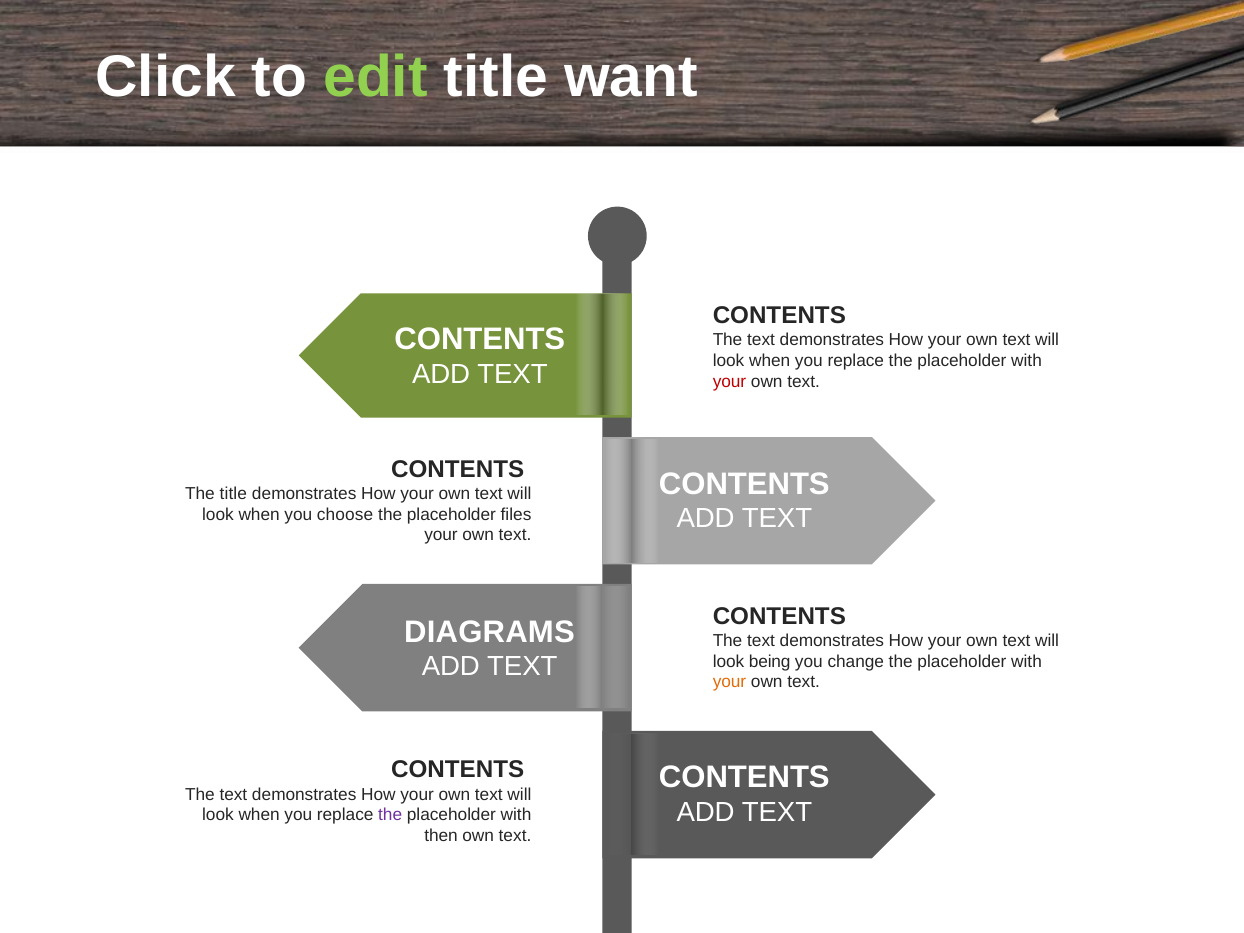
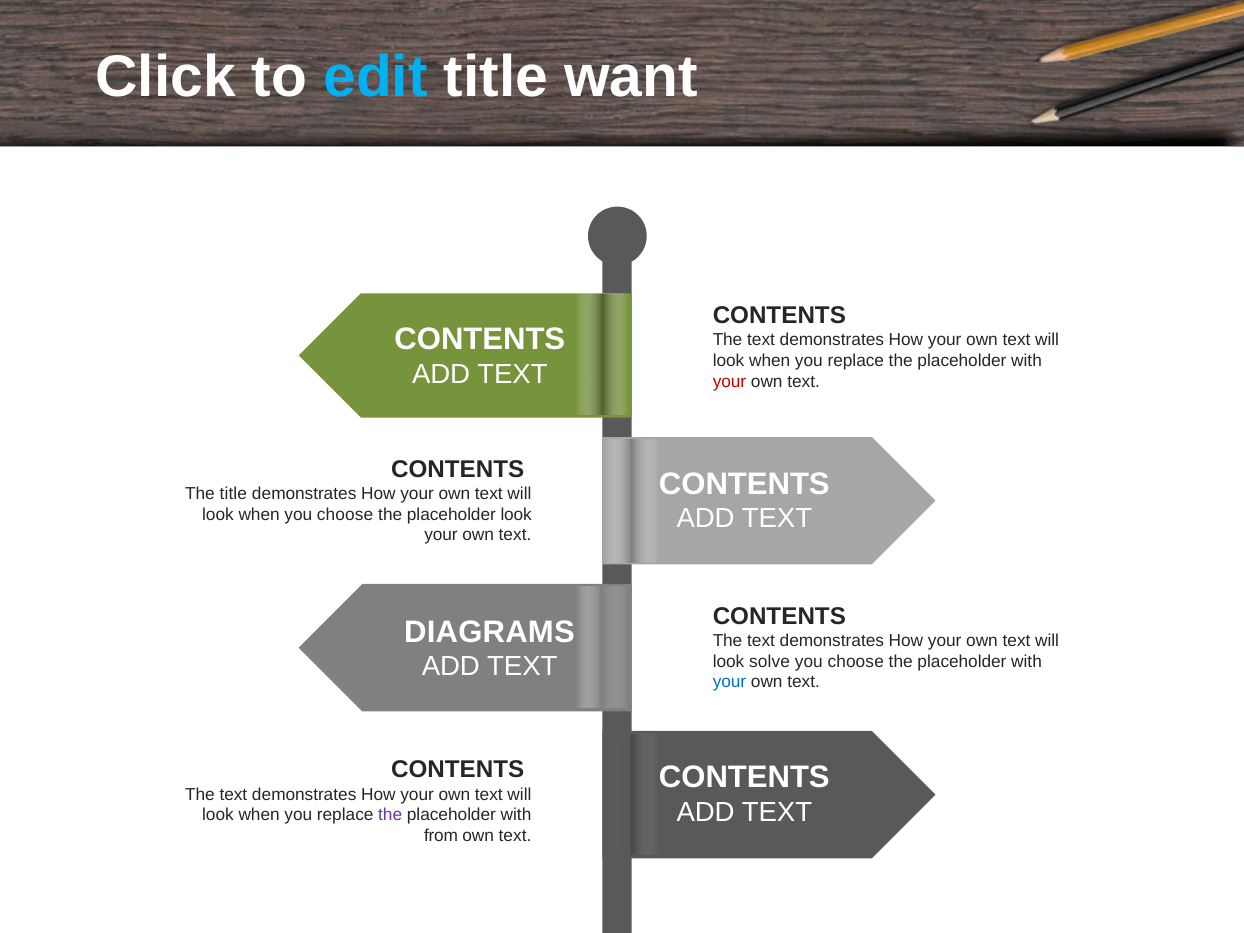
edit colour: light green -> light blue
placeholder files: files -> look
being: being -> solve
change at (856, 662): change -> choose
your at (730, 682) colour: orange -> blue
then: then -> from
